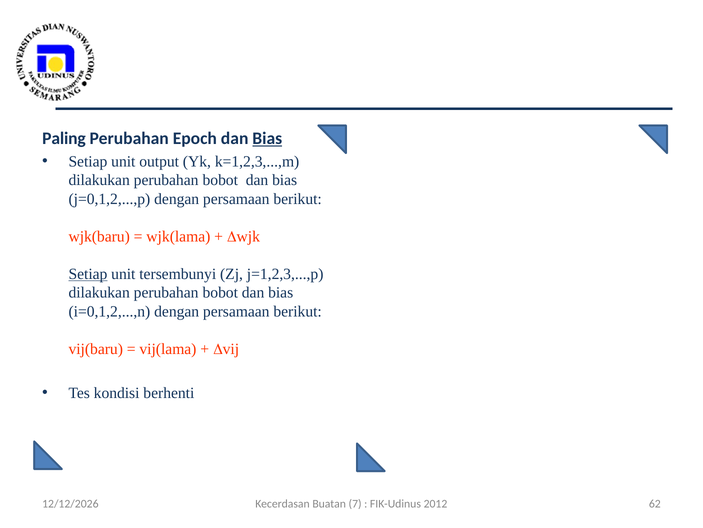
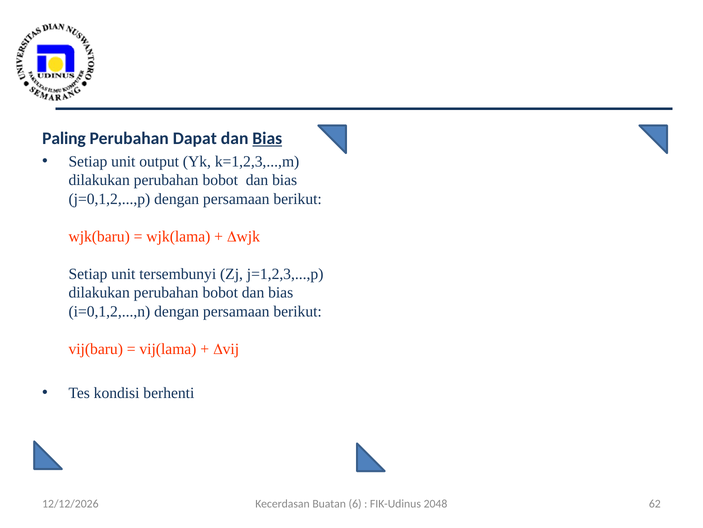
Epoch: Epoch -> Dapat
Setiap at (88, 274) underline: present -> none
7: 7 -> 6
2012: 2012 -> 2048
